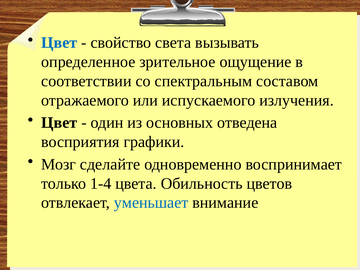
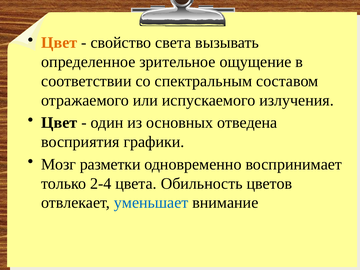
Цвет at (59, 43) colour: blue -> orange
сделайте: сделайте -> разметки
1-4: 1-4 -> 2-4
